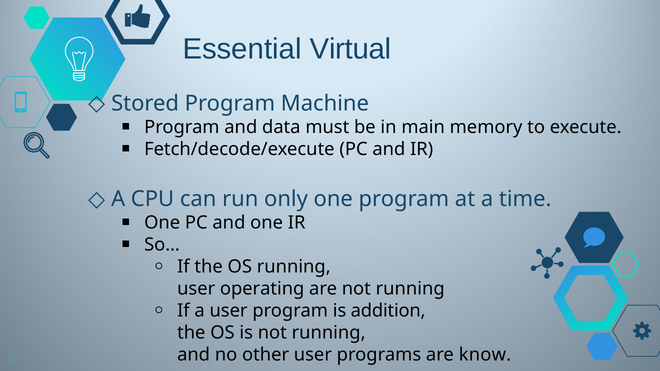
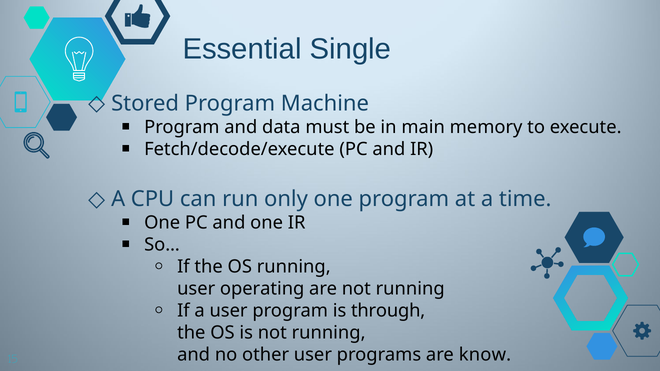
Virtual: Virtual -> Single
addition: addition -> through
